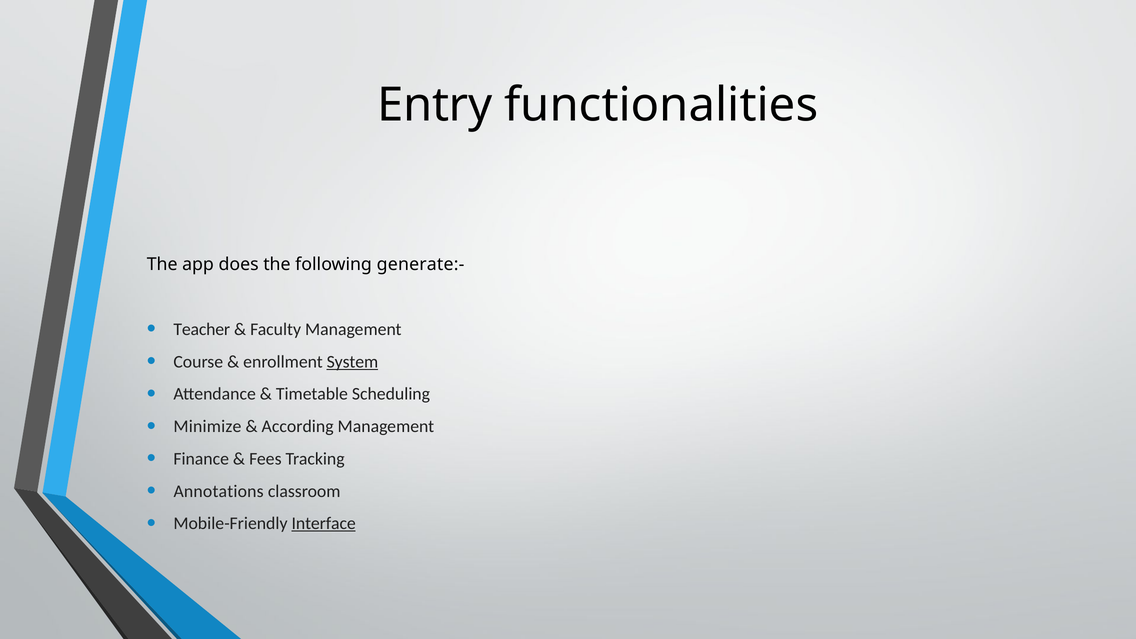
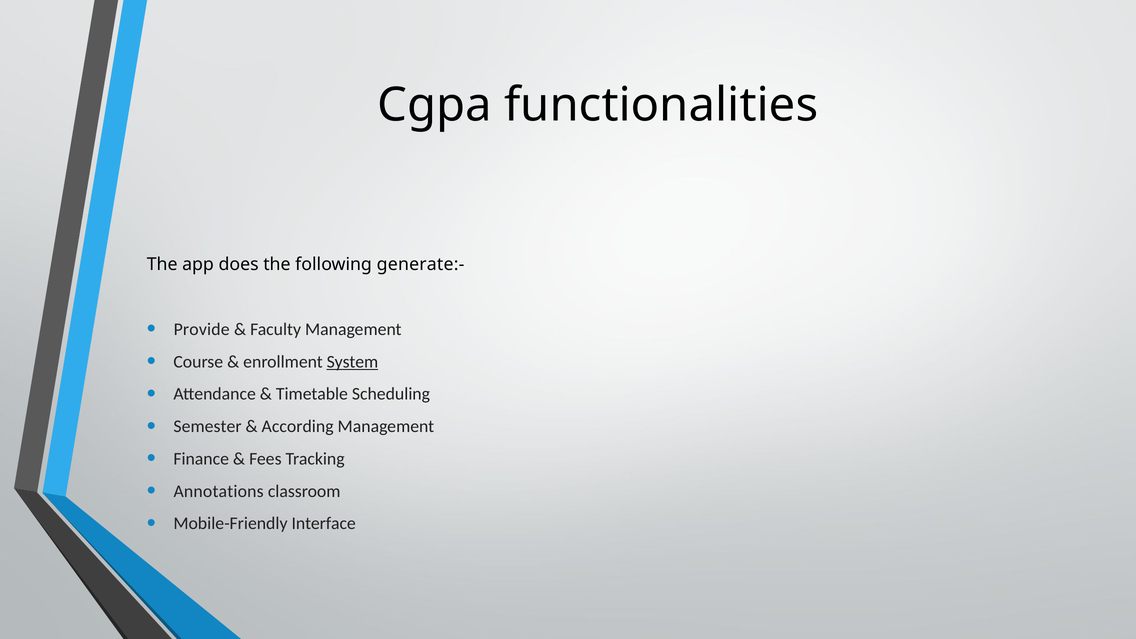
Entry: Entry -> Cgpa
Teacher: Teacher -> Provide
Minimize: Minimize -> Semester
Interface underline: present -> none
